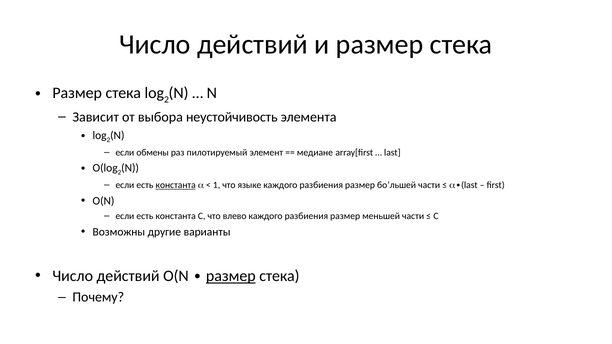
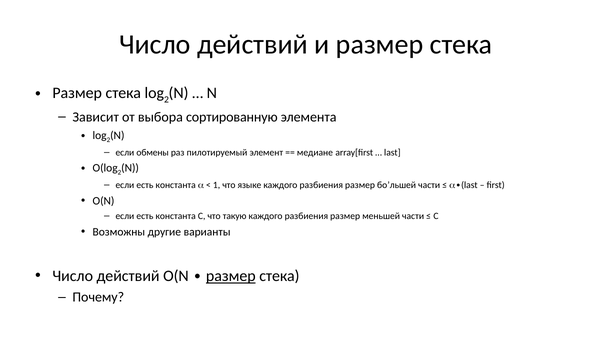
неустойчивость: неустойчивость -> сортированную
константа at (176, 185) underline: present -> none
влево: влево -> такую
